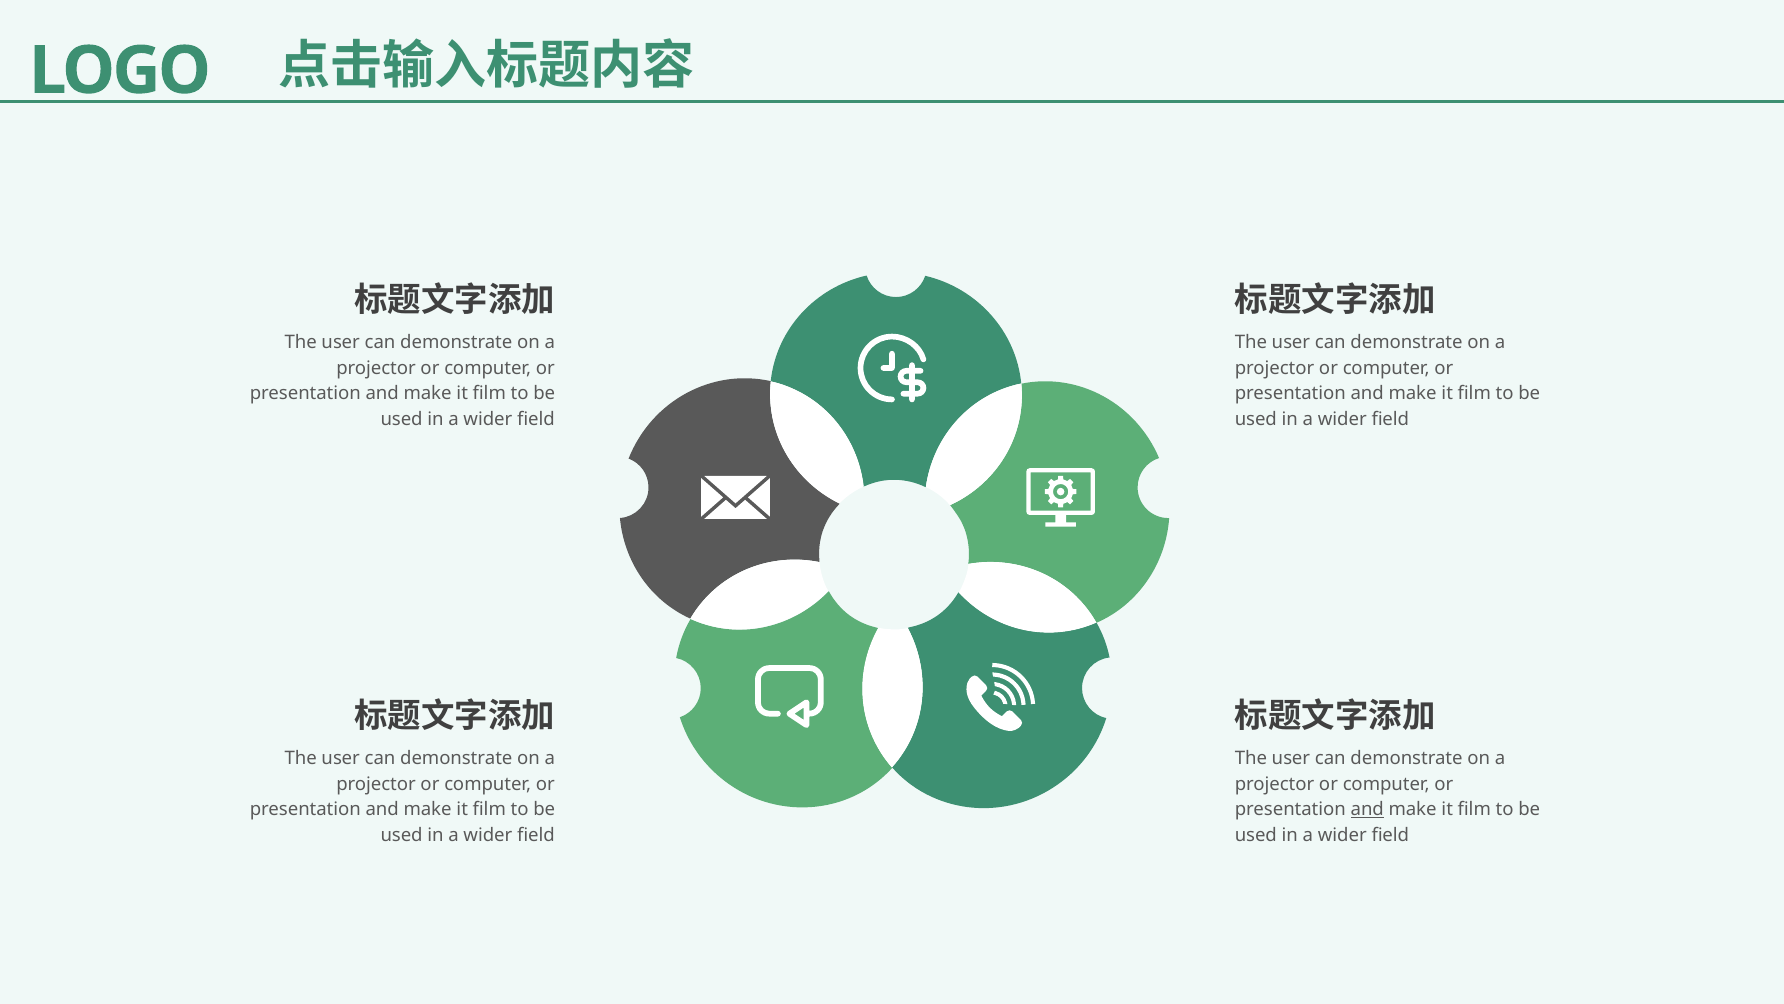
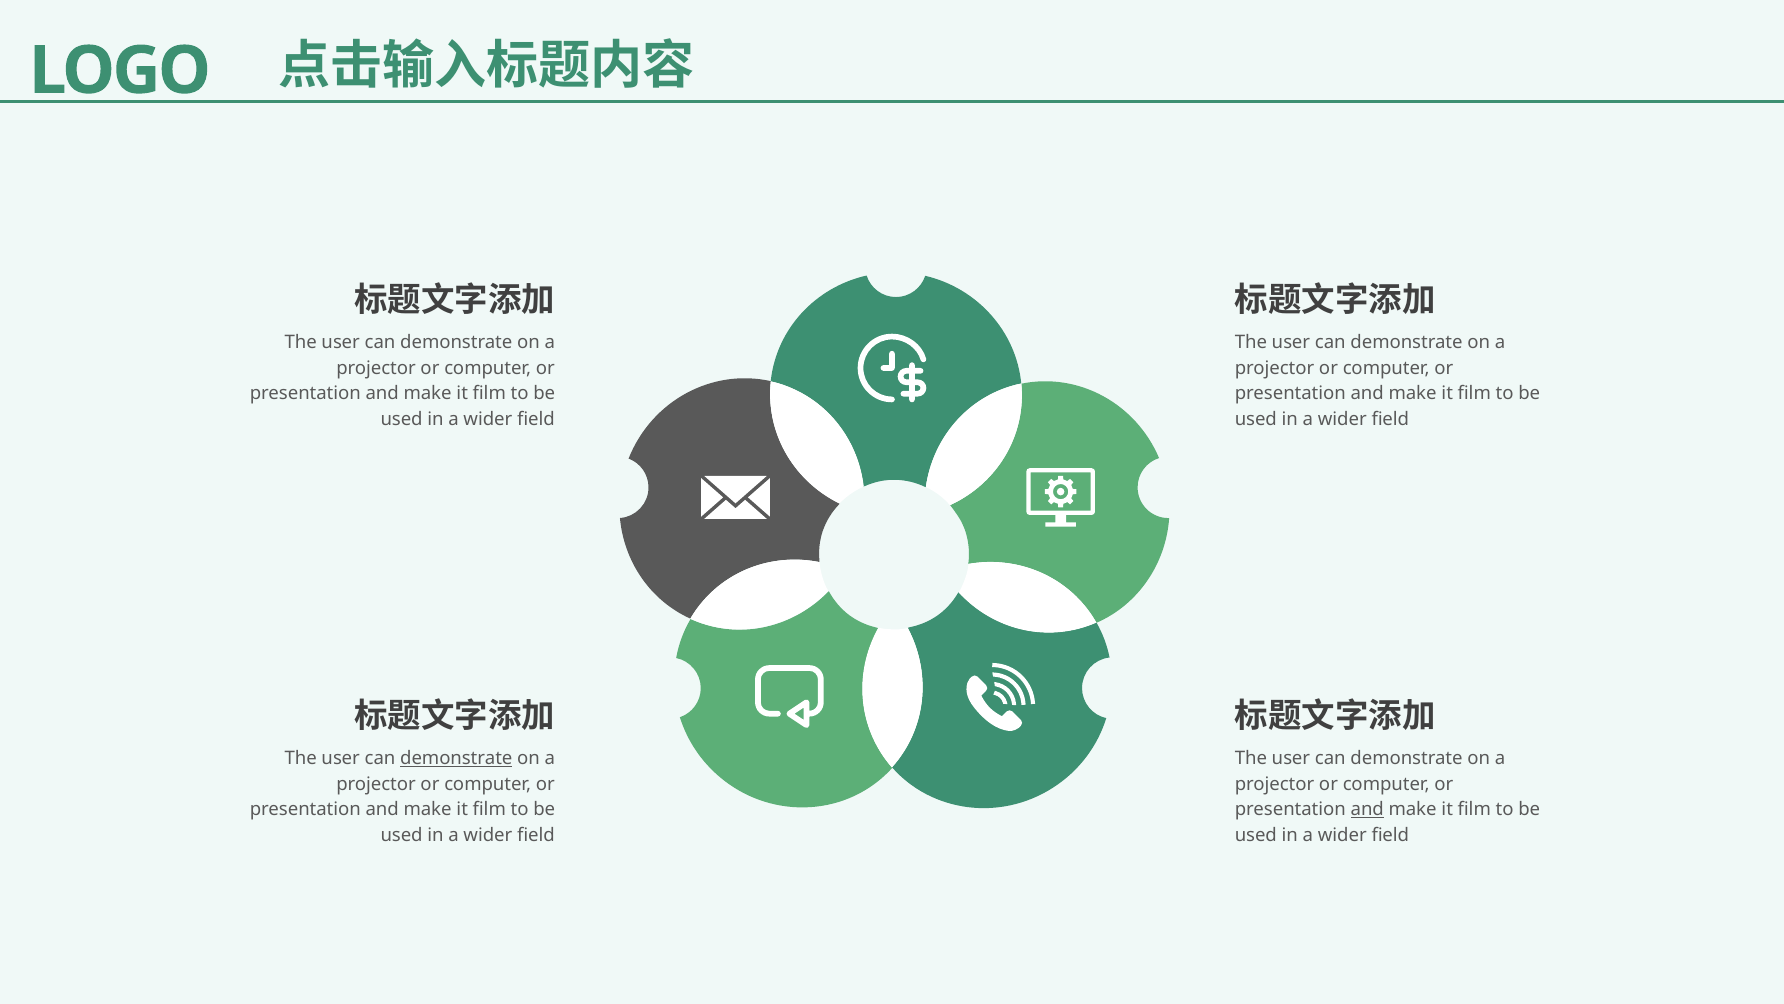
demonstrate at (456, 758) underline: none -> present
